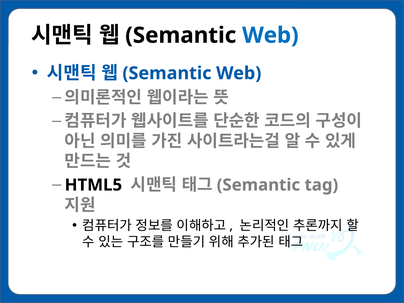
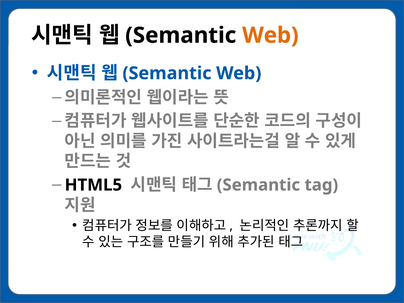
Web at (270, 35) colour: blue -> orange
